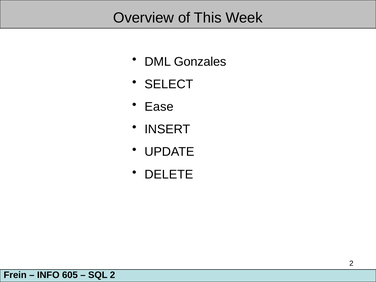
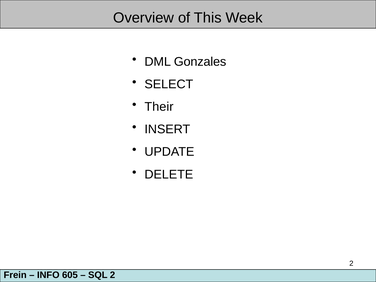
Ease: Ease -> Their
